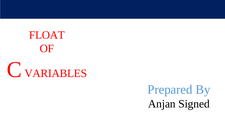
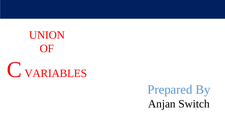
FLOAT: FLOAT -> UNION
Signed: Signed -> Switch
